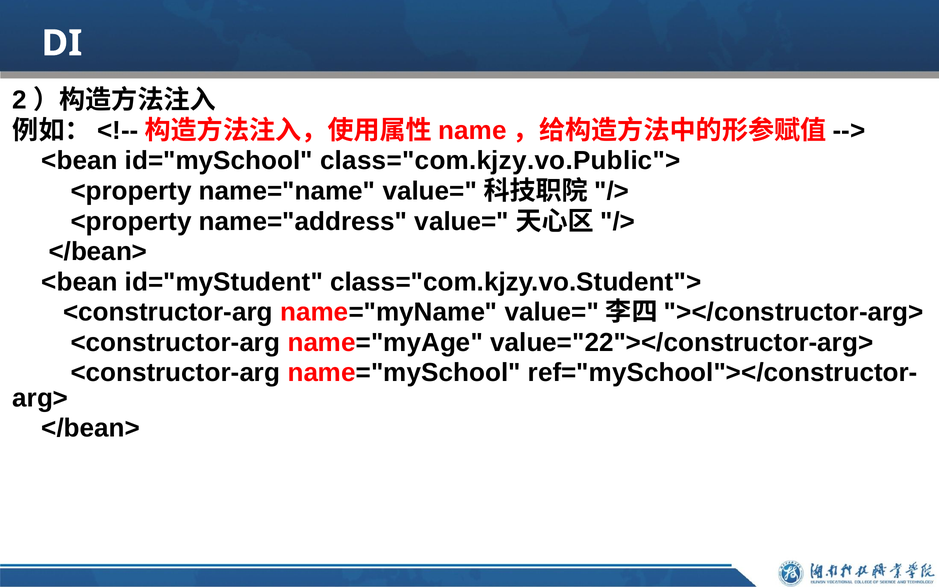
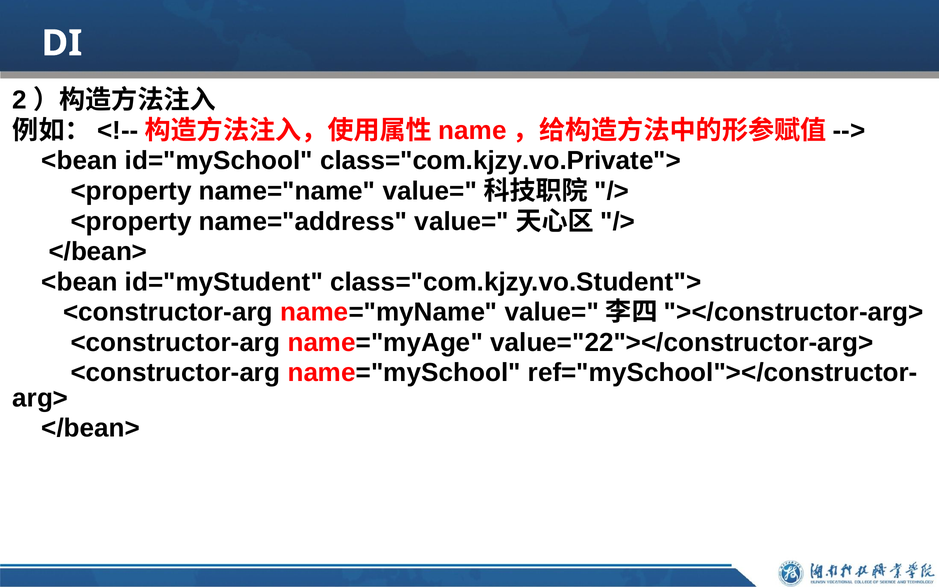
class="com.kjzy.vo.Public">: class="com.kjzy.vo.Public"> -> class="com.kjzy.vo.Private">
